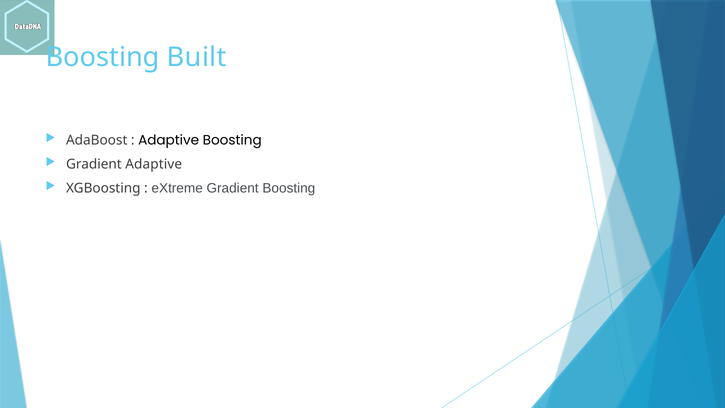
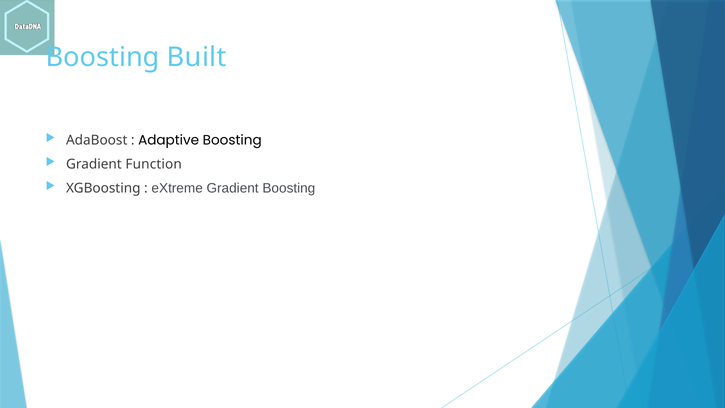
Gradient Adaptive: Adaptive -> Function
